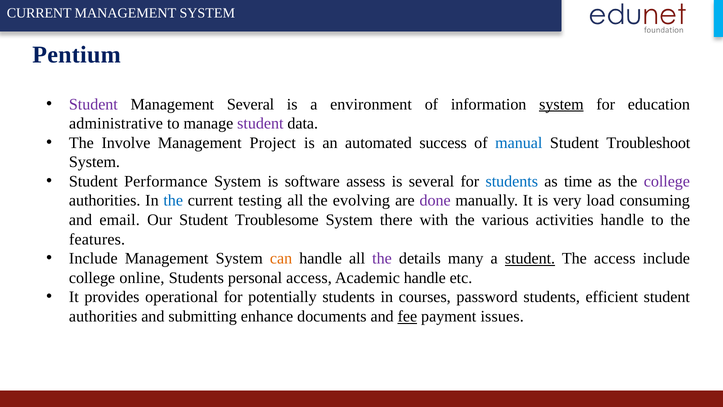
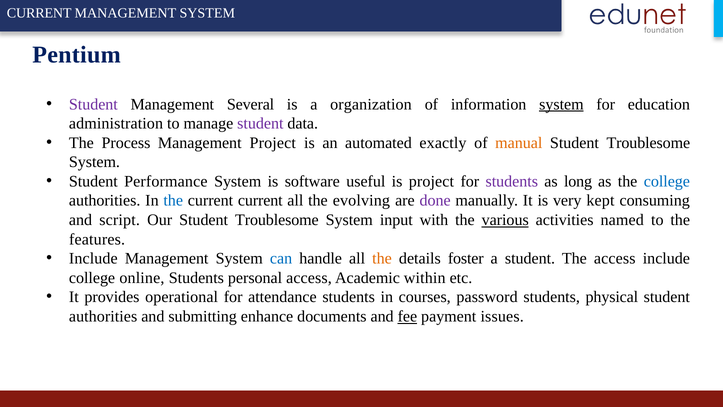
environment: environment -> organization
administrative: administrative -> administration
Involve: Involve -> Process
success: success -> exactly
manual colour: blue -> orange
Troubleshoot at (648, 143): Troubleshoot -> Troublesome
assess: assess -> useful
is several: several -> project
students at (512, 181) colour: blue -> purple
time: time -> long
college at (667, 181) colour: purple -> blue
current testing: testing -> current
load: load -> kept
email: email -> script
there: there -> input
various underline: none -> present
activities handle: handle -> named
can colour: orange -> blue
the at (382, 258) colour: purple -> orange
many: many -> foster
student at (530, 258) underline: present -> none
Academic handle: handle -> within
potentially: potentially -> attendance
efficient: efficient -> physical
